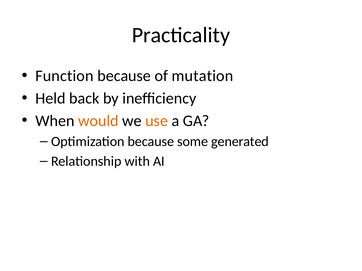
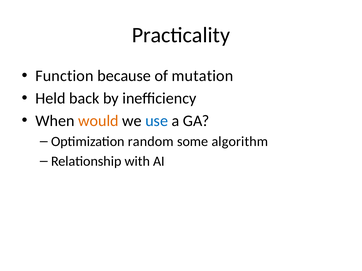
use colour: orange -> blue
Optimization because: because -> random
generated: generated -> algorithm
